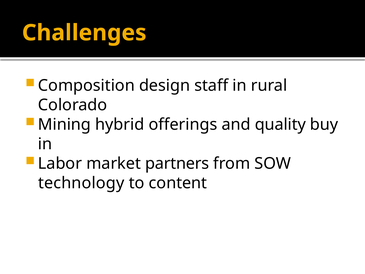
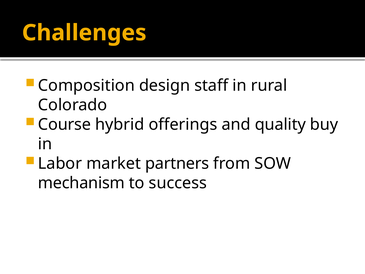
Mining: Mining -> Course
technology: technology -> mechanism
content: content -> success
